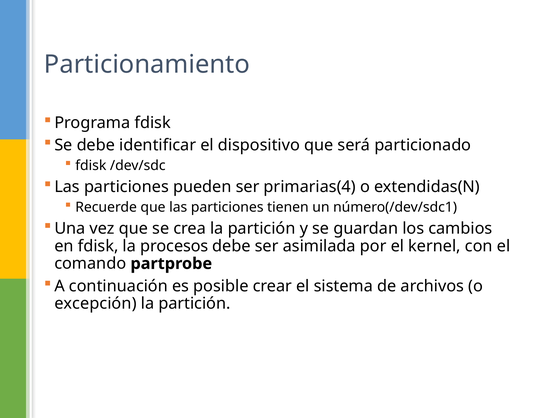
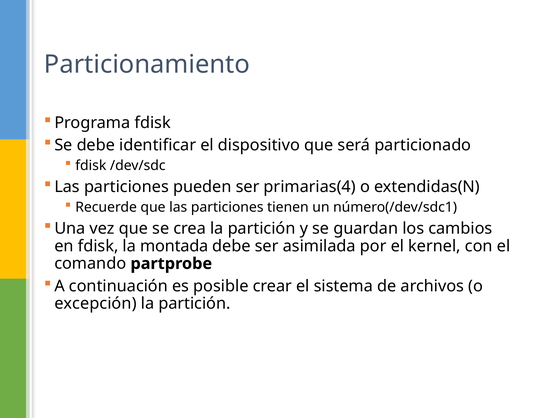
procesos: procesos -> montada
